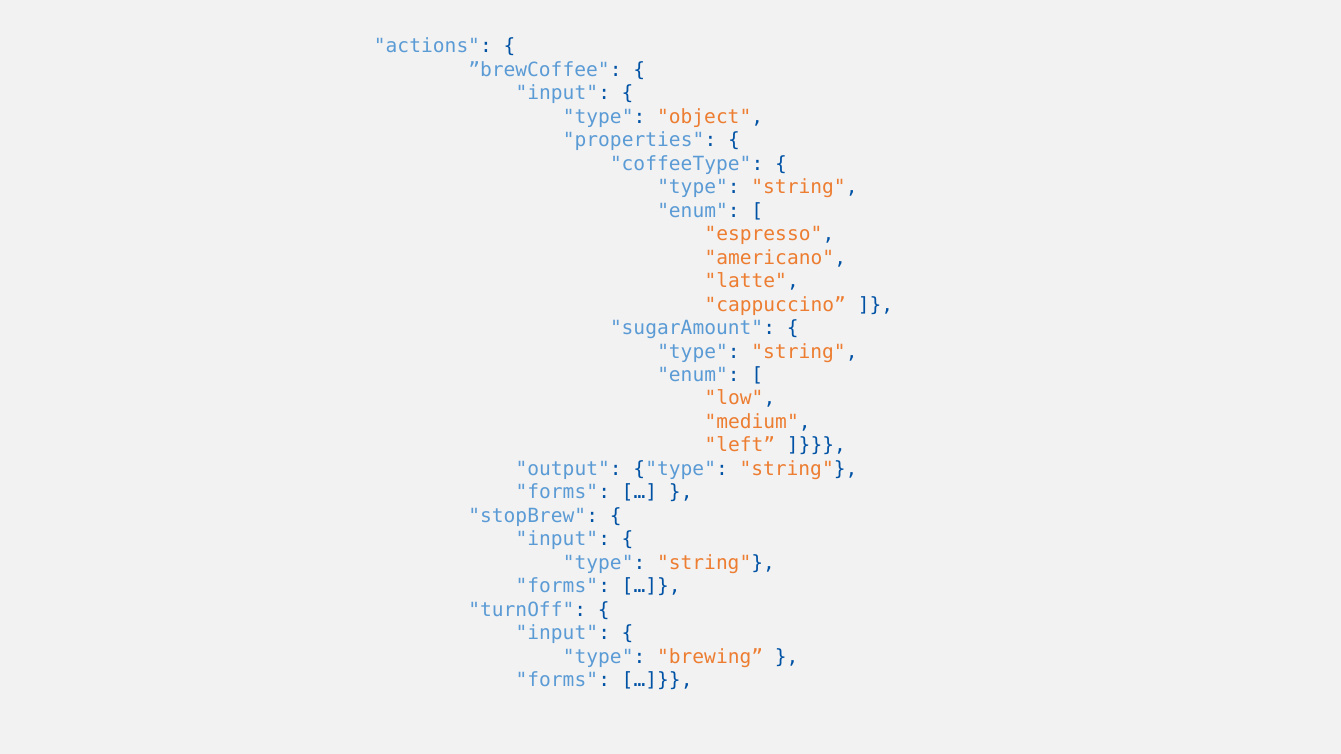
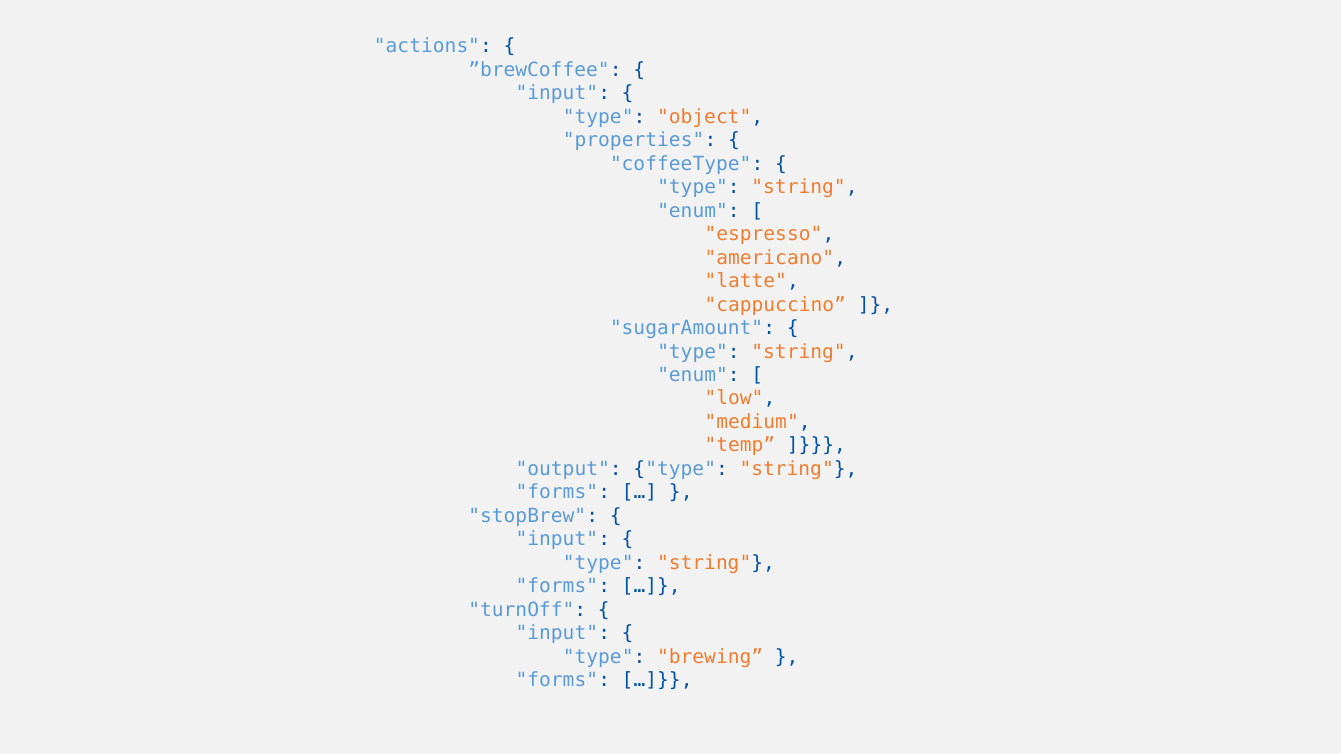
left: left -> temp
